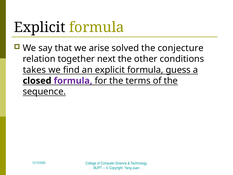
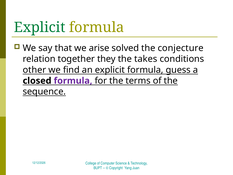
Explicit at (40, 27) colour: black -> green
next: next -> they
other: other -> takes
takes: takes -> other
